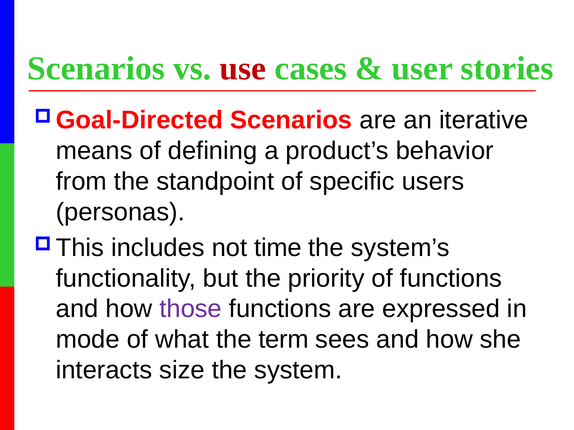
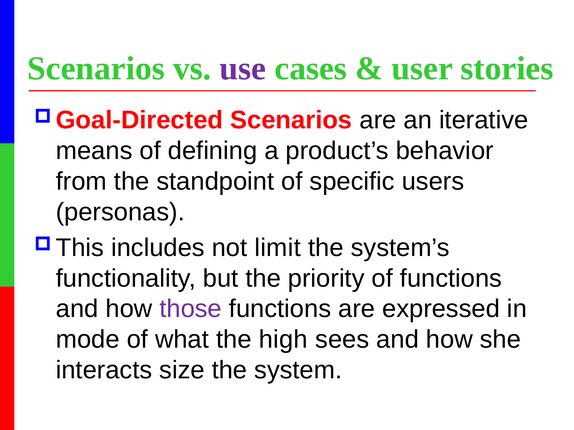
use colour: red -> purple
time: time -> limit
term: term -> high
